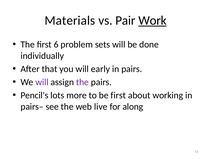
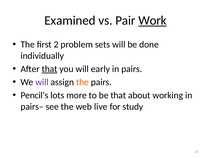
Materials: Materials -> Examined
6: 6 -> 2
that at (50, 69) underline: none -> present
the at (82, 82) colour: purple -> orange
be first: first -> that
along: along -> study
